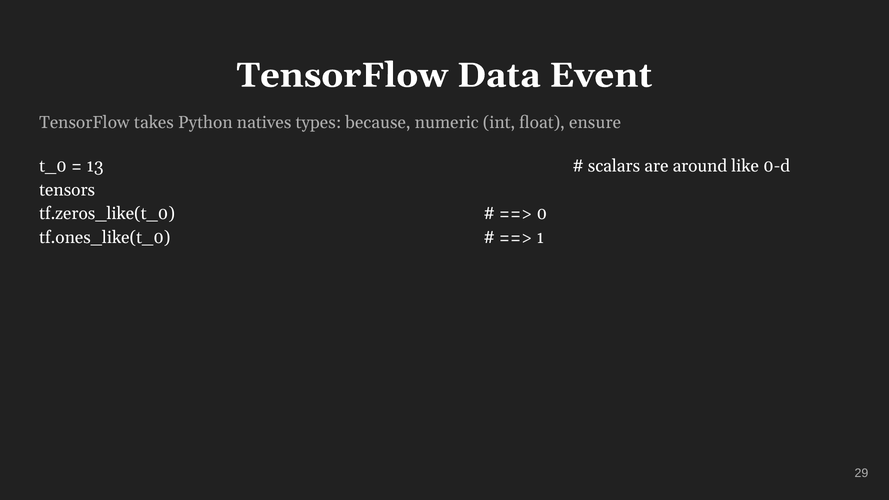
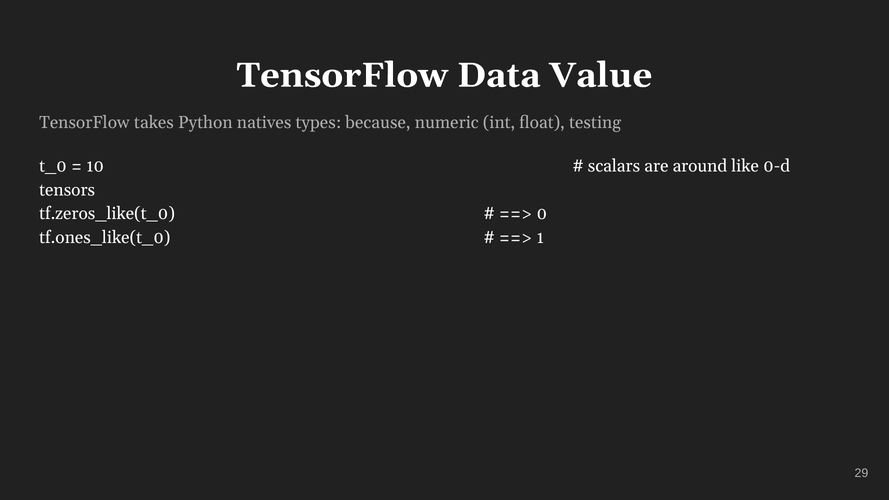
Event: Event -> Value
ensure: ensure -> testing
13: 13 -> 10
